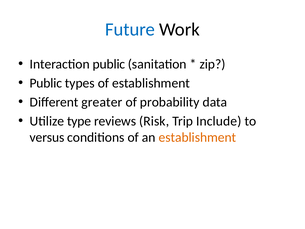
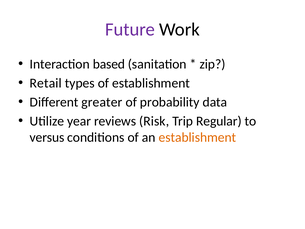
Future colour: blue -> purple
Interaction public: public -> based
Public at (46, 83): Public -> Retail
type: type -> year
Include: Include -> Regular
